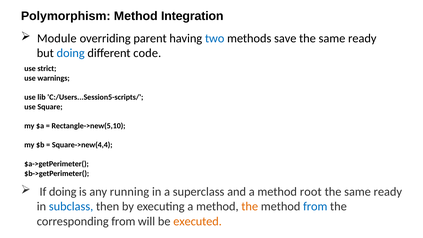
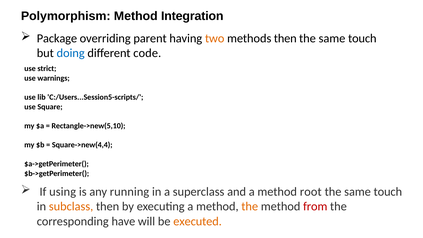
Module: Module -> Package
two colour: blue -> orange
methods save: save -> then
ready at (362, 38): ready -> touch
If doing: doing -> using
ready at (388, 192): ready -> touch
subclass colour: blue -> orange
from at (315, 206) colour: blue -> red
corresponding from: from -> have
